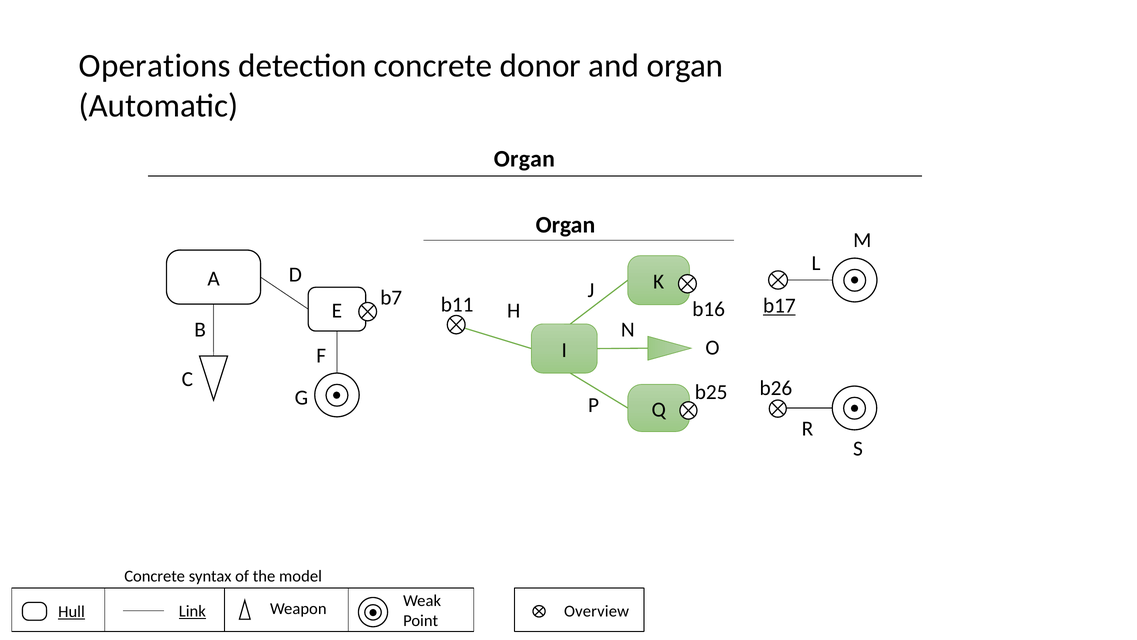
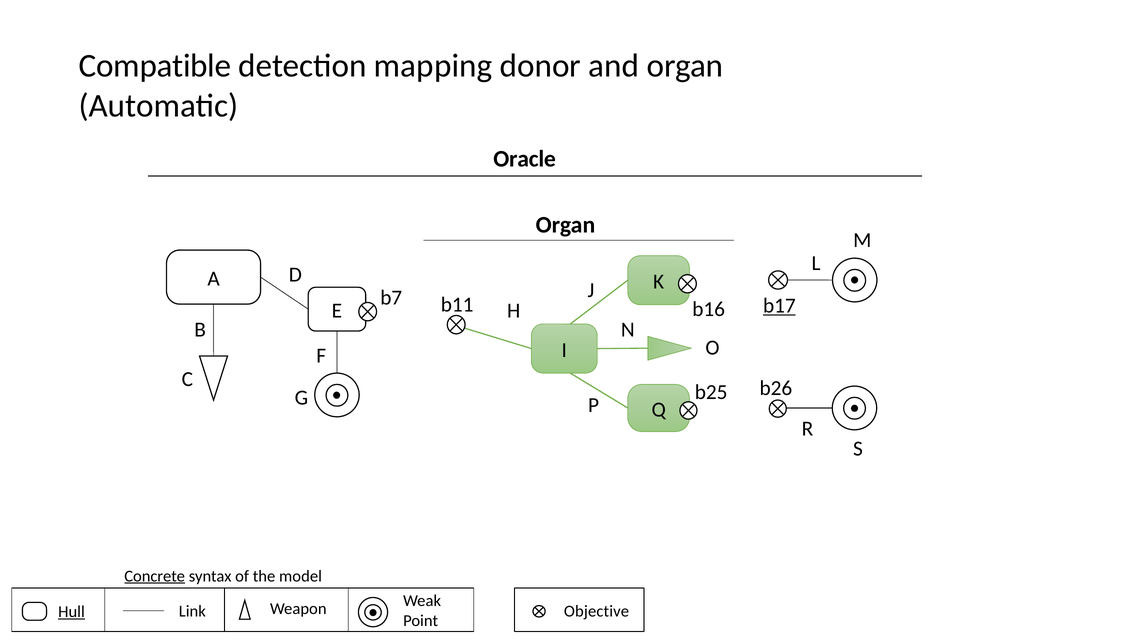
Operations: Operations -> Compatible
detection concrete: concrete -> mapping
Organ at (524, 159): Organ -> Oracle
Concrete at (155, 576) underline: none -> present
Link underline: present -> none
Overview: Overview -> Objective
